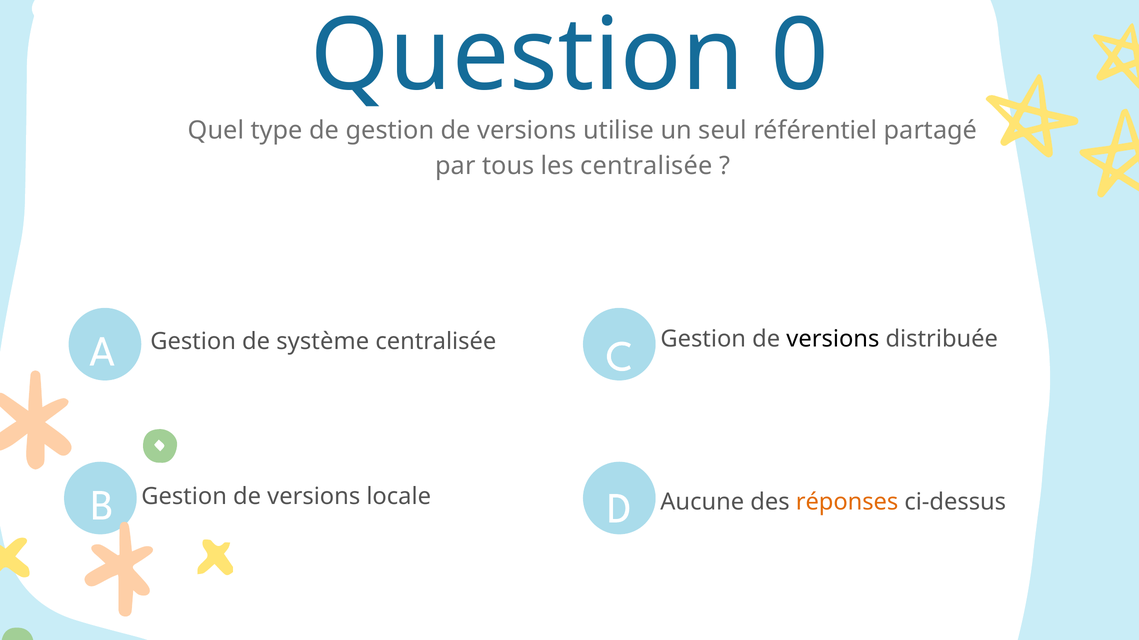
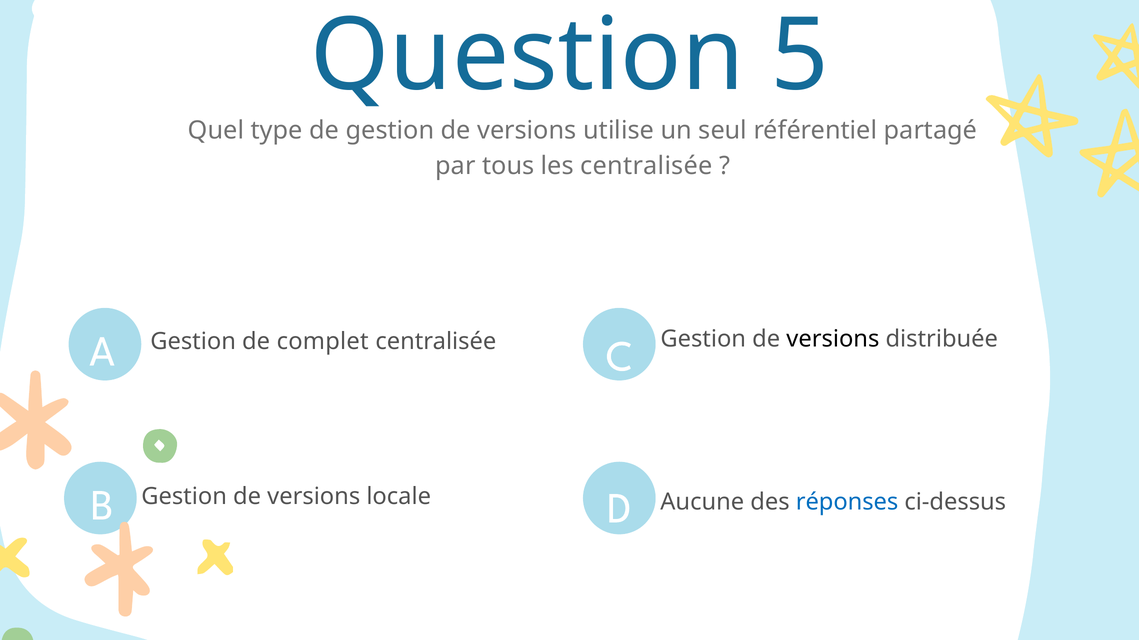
0: 0 -> 5
système: système -> complet
réponses colour: orange -> blue
